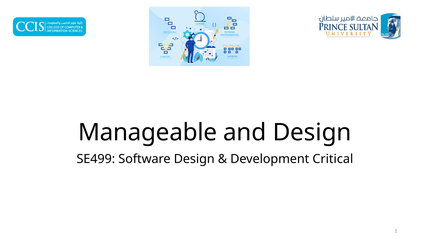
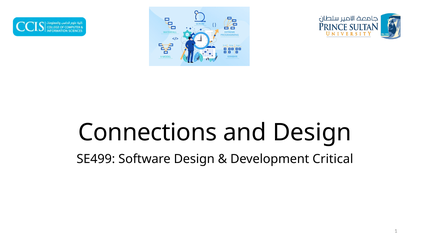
Manageable: Manageable -> Connections
